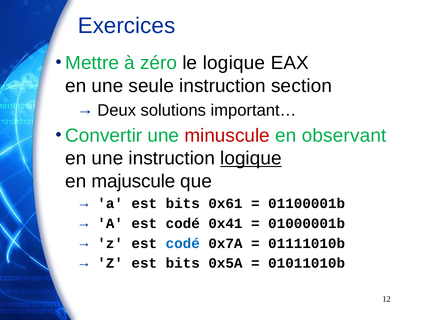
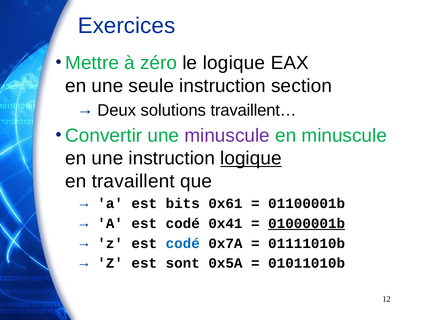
important…: important… -> travaillent…
minuscule at (227, 136) colour: red -> purple
en observant: observant -> minuscule
majuscule: majuscule -> travaillent
01000001b underline: none -> present
Z est bits: bits -> sont
